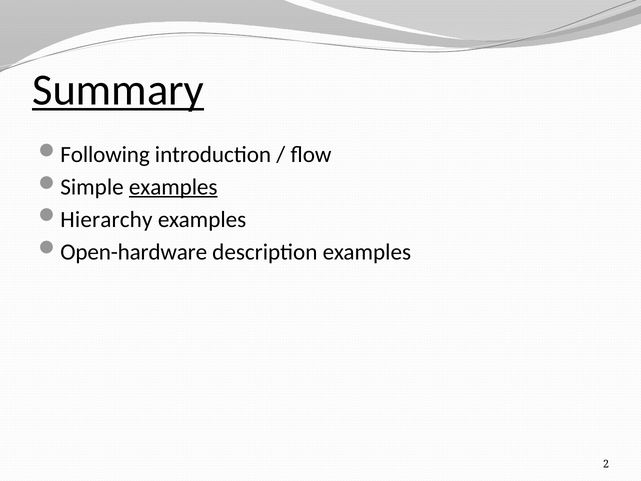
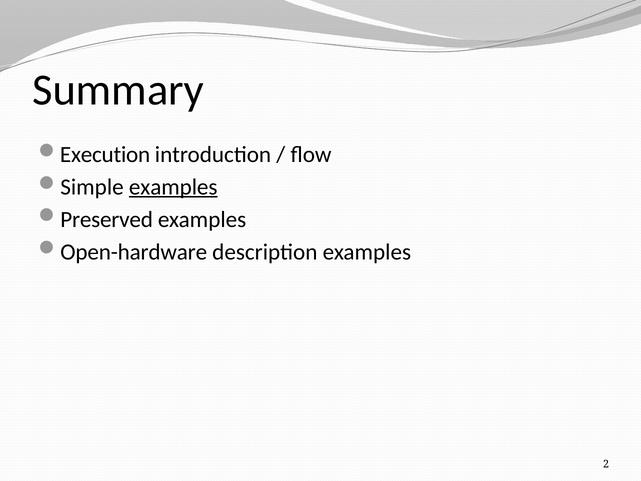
Summary underline: present -> none
Following: Following -> Execution
Hierarchy: Hierarchy -> Preserved
